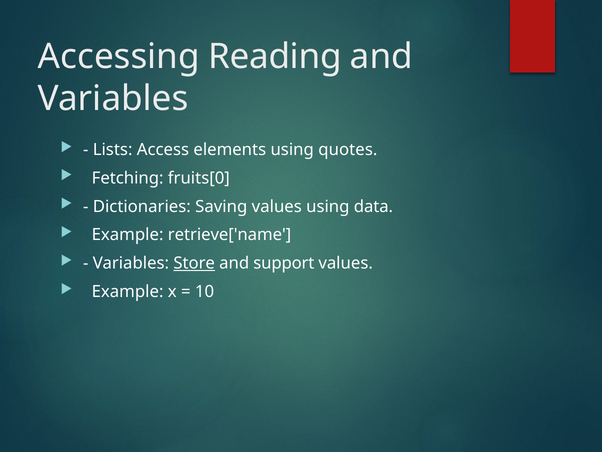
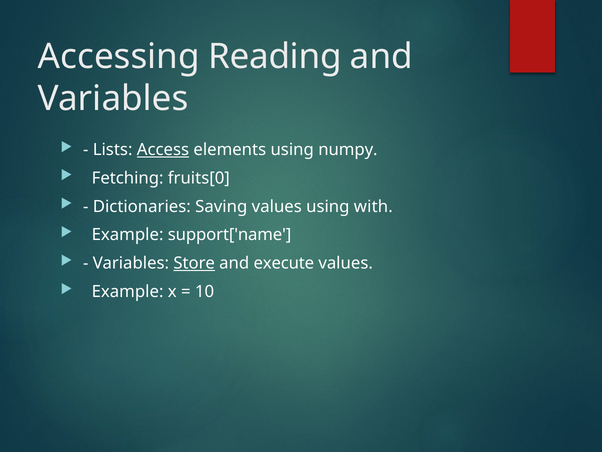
Access underline: none -> present
quotes: quotes -> numpy
data: data -> with
retrieve['name: retrieve['name -> support['name
support: support -> execute
